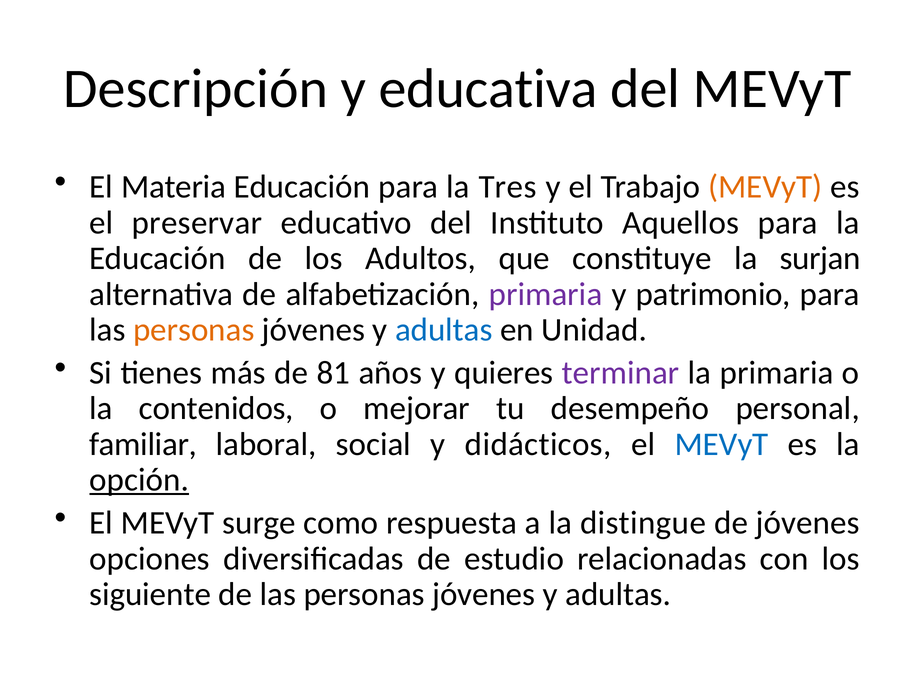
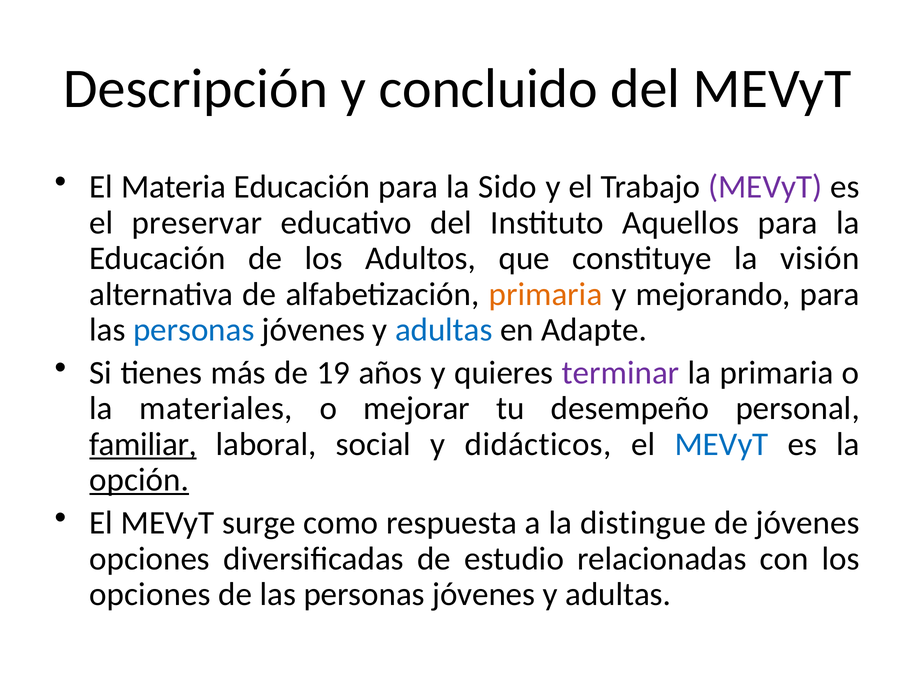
educativa: educativa -> concluido
Tres: Tres -> Sido
MEVyT at (765, 187) colour: orange -> purple
surjan: surjan -> visión
primaria at (546, 294) colour: purple -> orange
patrimonio: patrimonio -> mejorando
personas at (194, 330) colour: orange -> blue
Unidad: Unidad -> Adapte
81: 81 -> 19
contenidos: contenidos -> materiales
familiar underline: none -> present
siguiente at (150, 594): siguiente -> opciones
